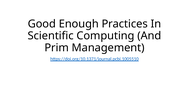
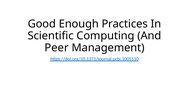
Prim: Prim -> Peer
